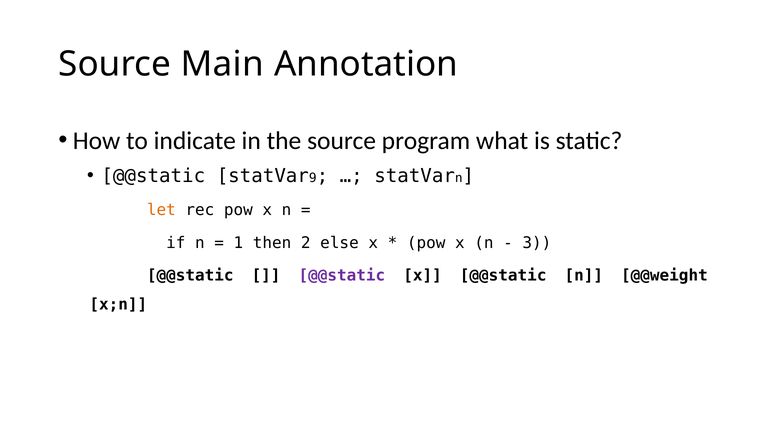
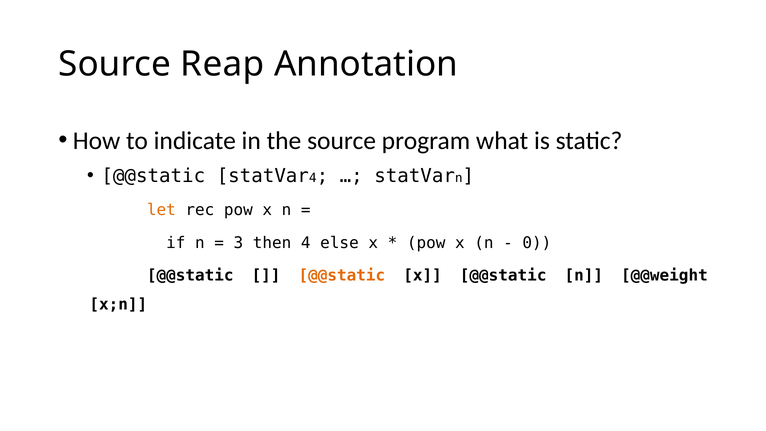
Main: Main -> Reap
9 at (313, 178): 9 -> 4
1: 1 -> 3
then 2: 2 -> 4
3: 3 -> 0
@@static at (342, 276) colour: purple -> orange
